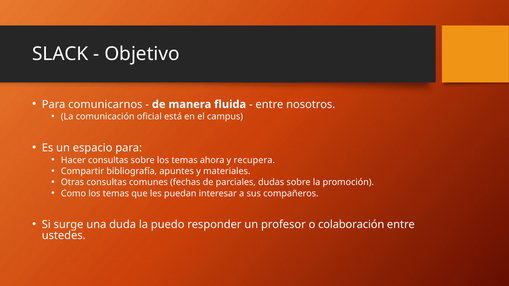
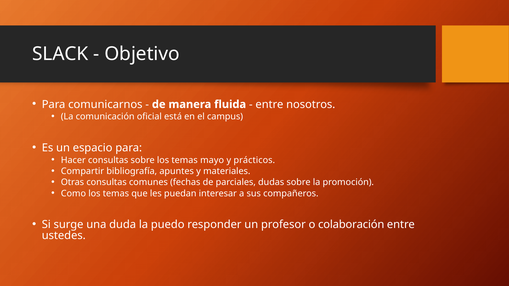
ahora: ahora -> mayo
recupera: recupera -> prácticos
